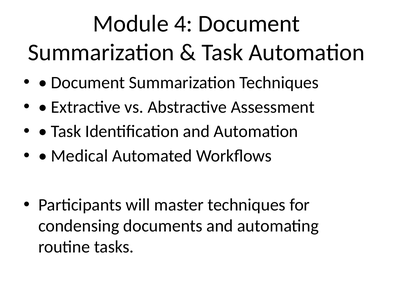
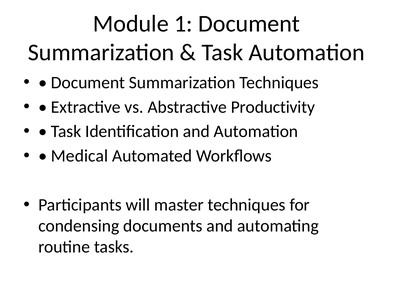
4: 4 -> 1
Assessment: Assessment -> Productivity
